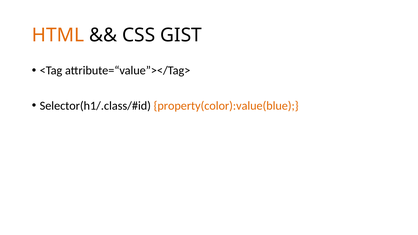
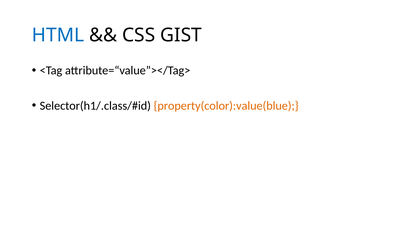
HTML colour: orange -> blue
